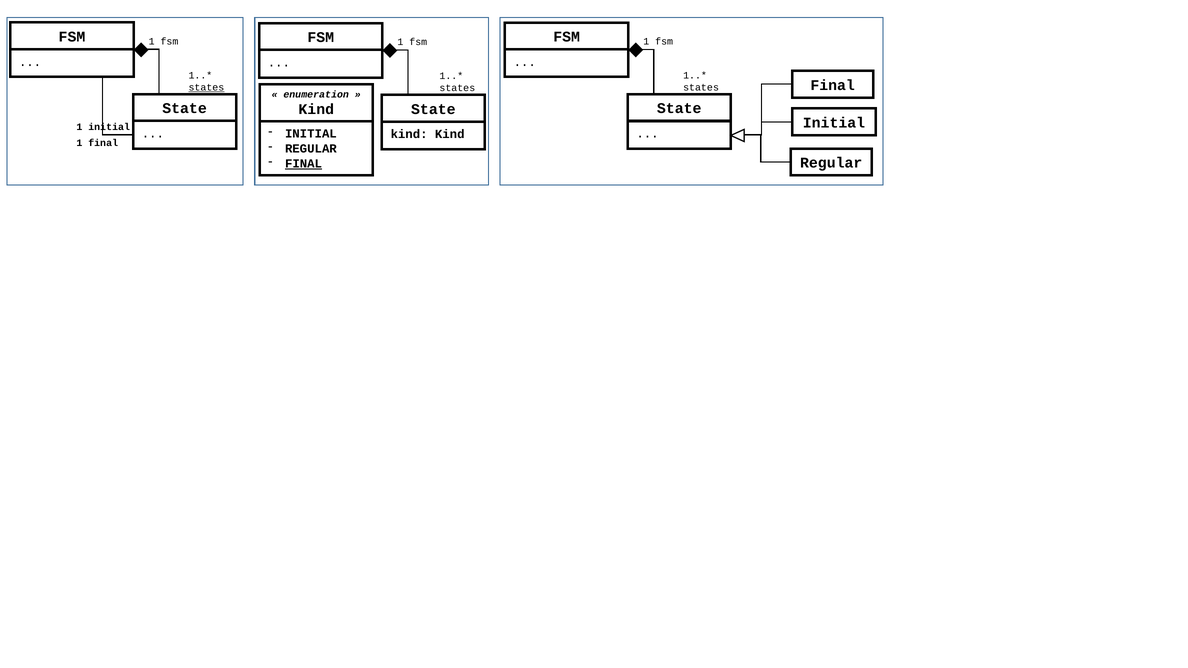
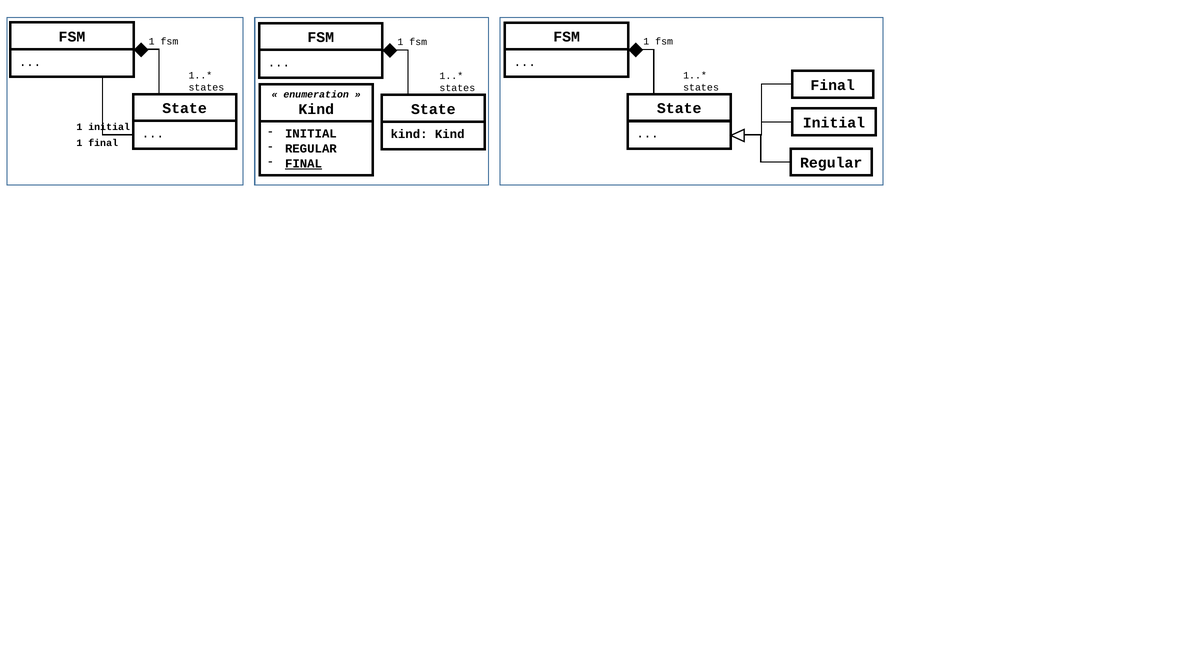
states at (206, 87) underline: present -> none
